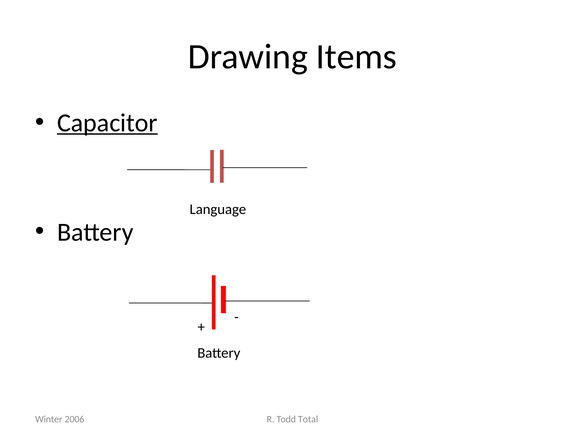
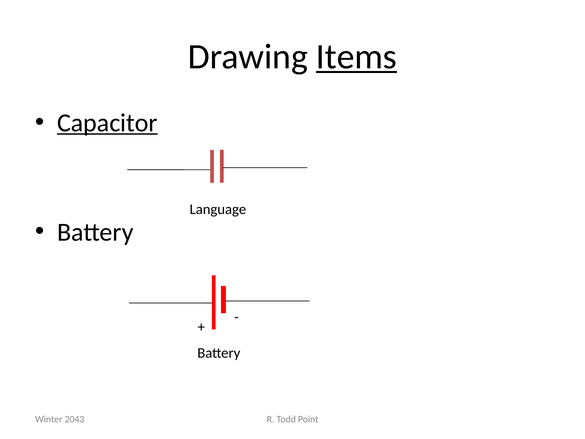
Items underline: none -> present
2006: 2006 -> 2043
Total: Total -> Point
